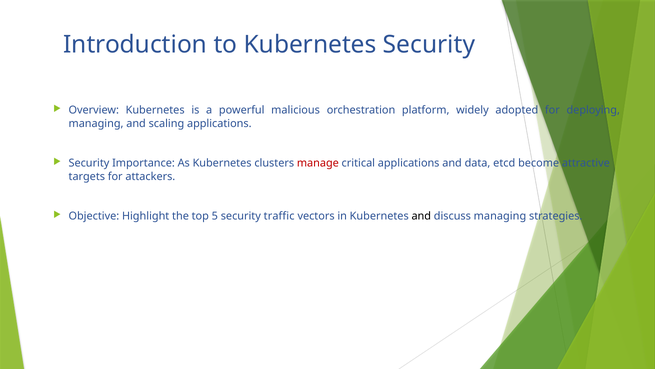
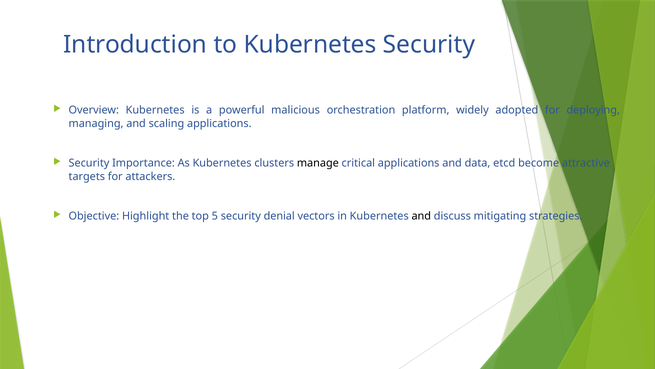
manage colour: red -> black
traffic: traffic -> denial
discuss managing: managing -> mitigating
